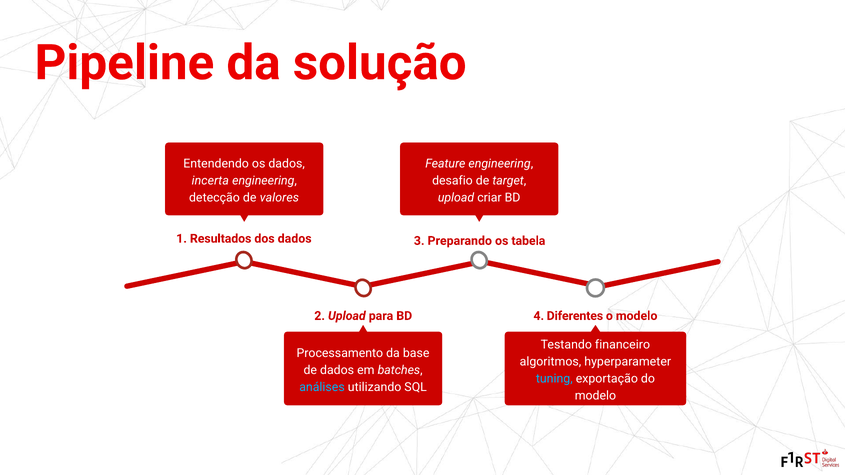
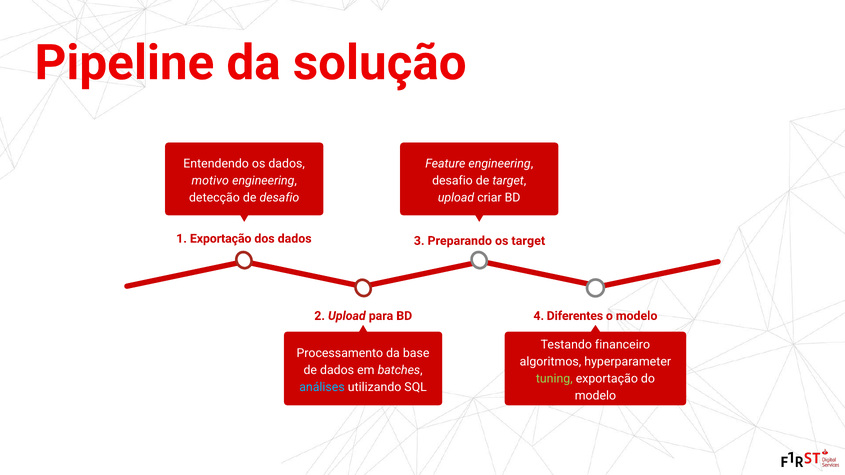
incerta: incerta -> motivo
de valores: valores -> desafio
1 Resultados: Resultados -> Exportação
os tabela: tabela -> target
tuning colour: light blue -> light green
